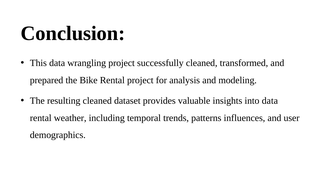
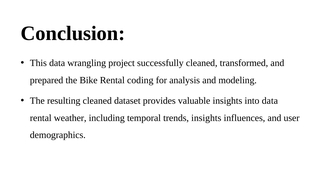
Rental project: project -> coding
trends patterns: patterns -> insights
